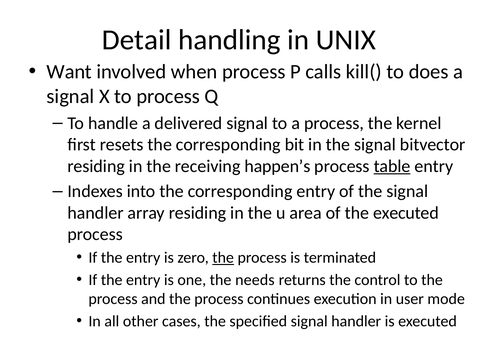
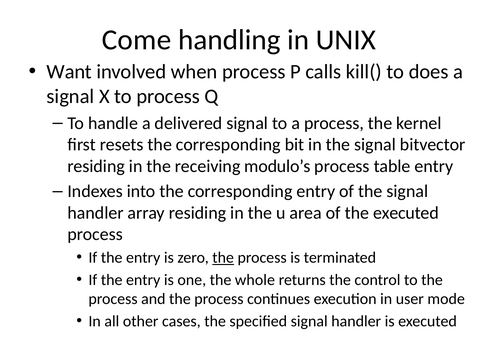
Detail: Detail -> Come
happen’s: happen’s -> modulo’s
table underline: present -> none
needs: needs -> whole
